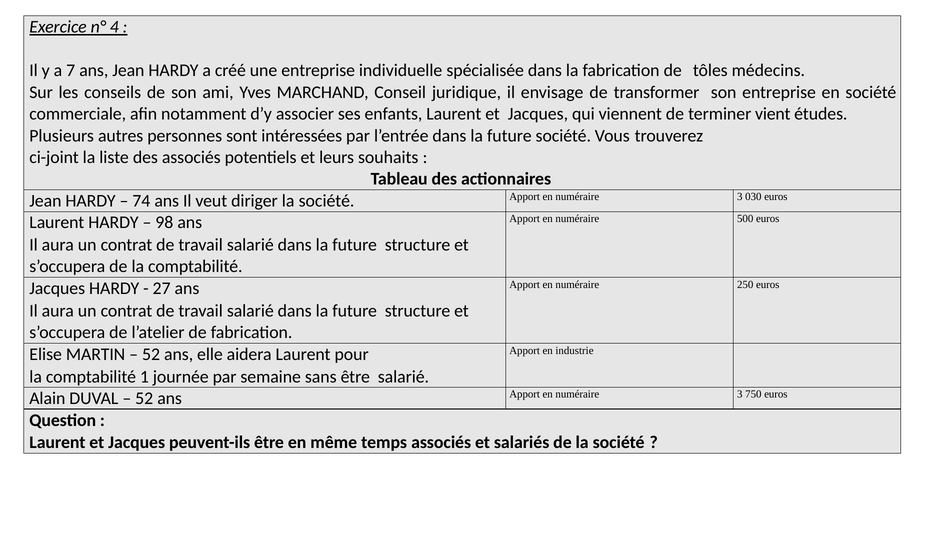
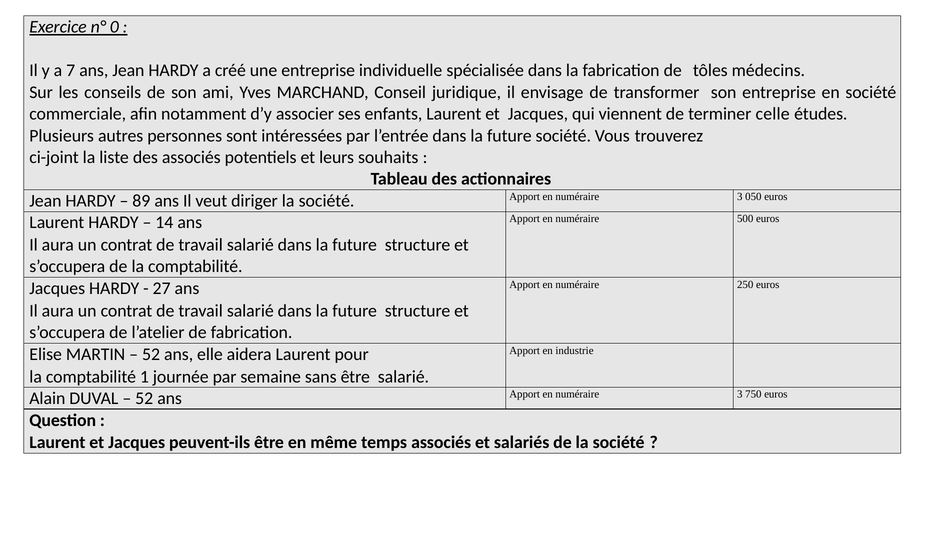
4: 4 -> 0
vient: vient -> celle
74: 74 -> 89
030: 030 -> 050
98: 98 -> 14
